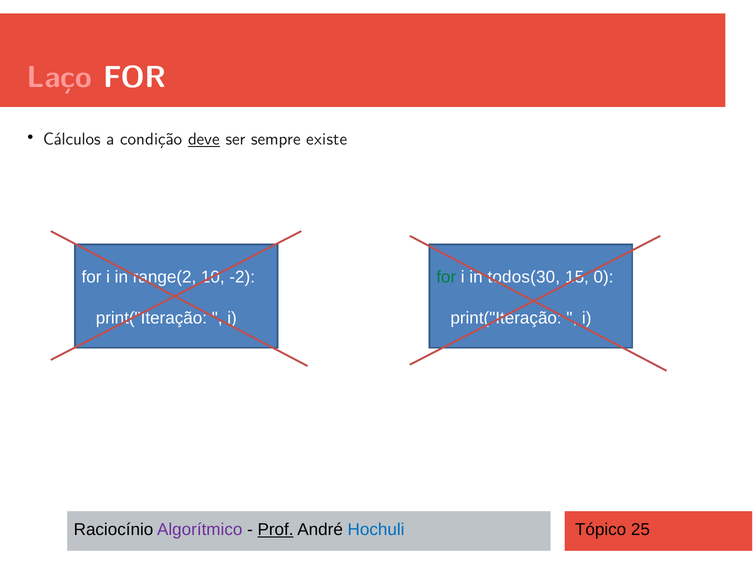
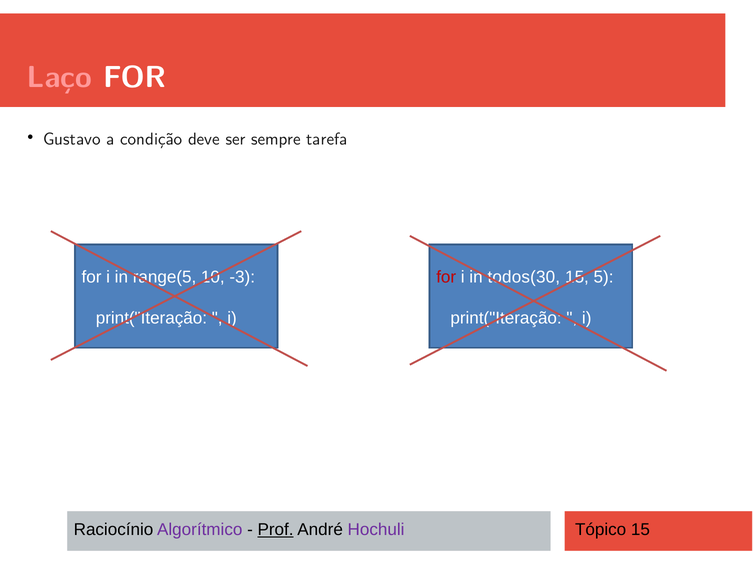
Cálculos: Cálculos -> Gustavo
deve underline: present -> none
existe: existe -> tarefa
range(2: range(2 -> range(5
-2: -2 -> -3
for at (446, 277) colour: green -> red
0: 0 -> 5
Hochuli colour: blue -> purple
Tópico 25: 25 -> 15
